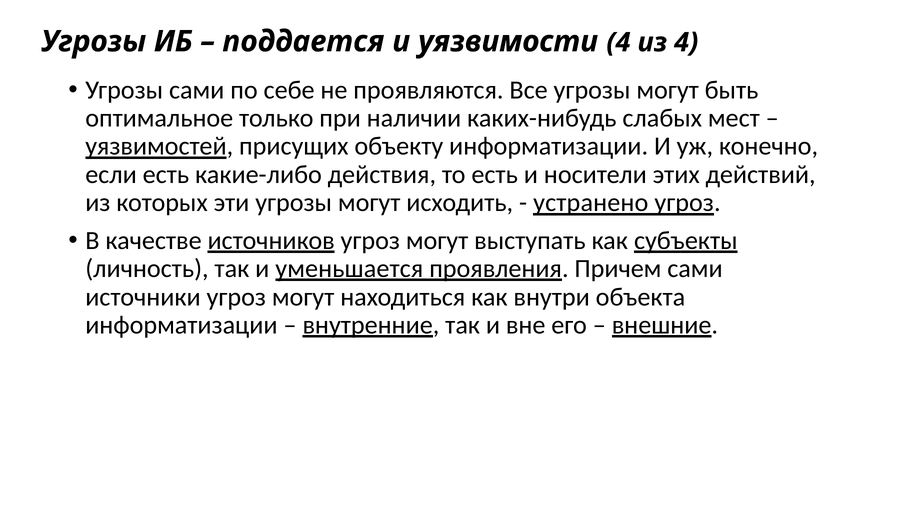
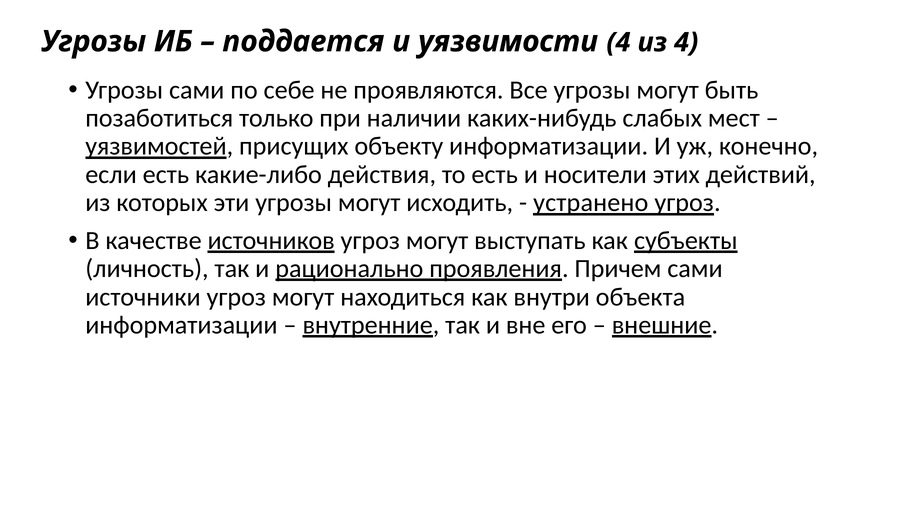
оптимальное: оптимальное -> позаботиться
уменьшается: уменьшается -> рационально
